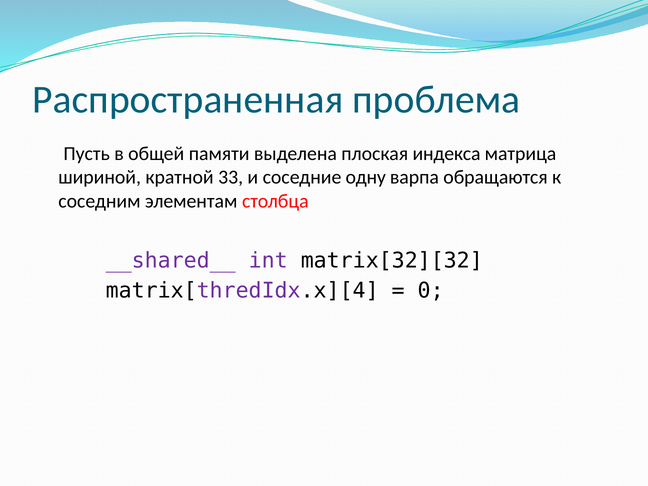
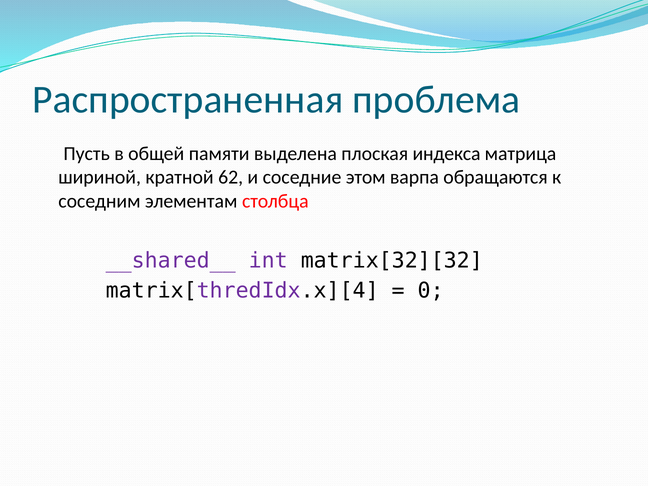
33: 33 -> 62
одну: одну -> этом
